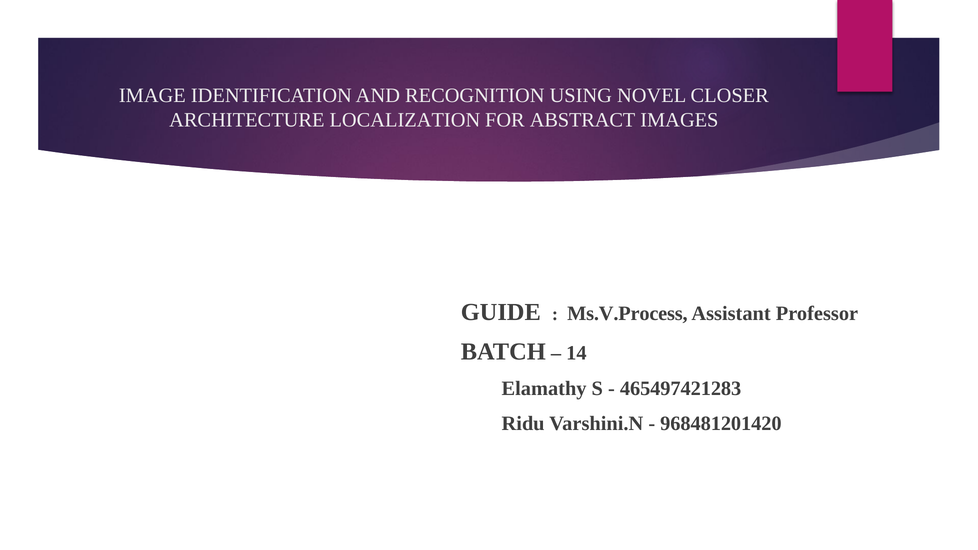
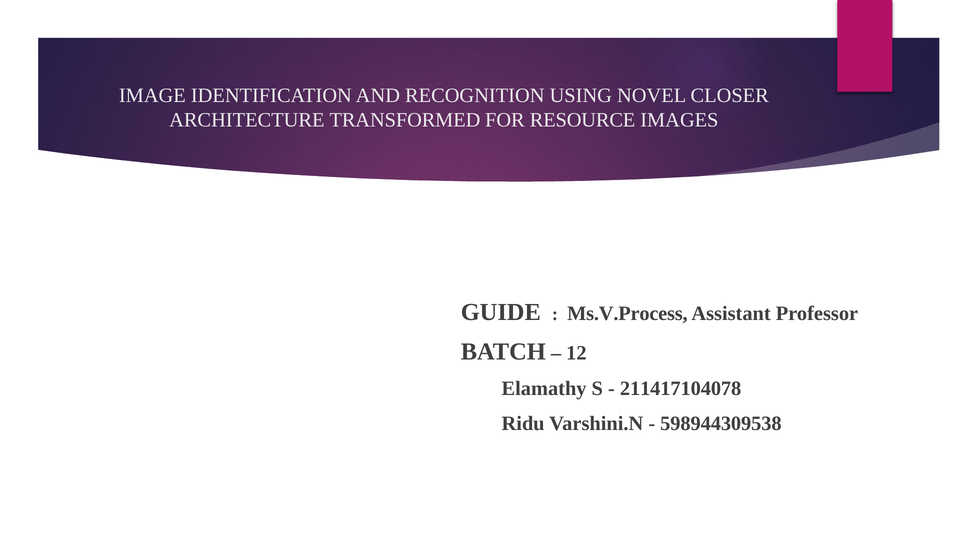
LOCALIZATION: LOCALIZATION -> TRANSFORMED
ABSTRACT: ABSTRACT -> RESOURCE
14: 14 -> 12
465497421283: 465497421283 -> 211417104078
968481201420: 968481201420 -> 598944309538
